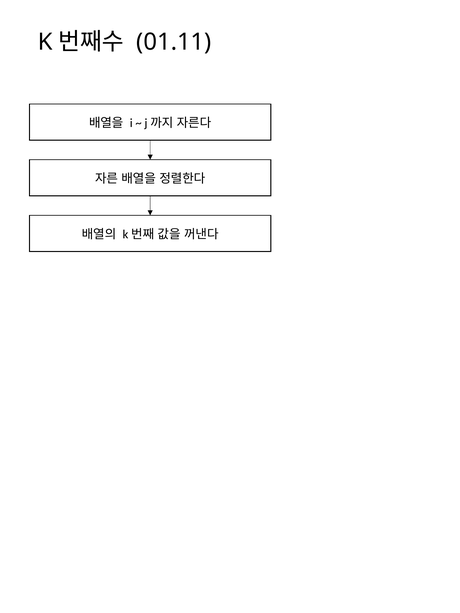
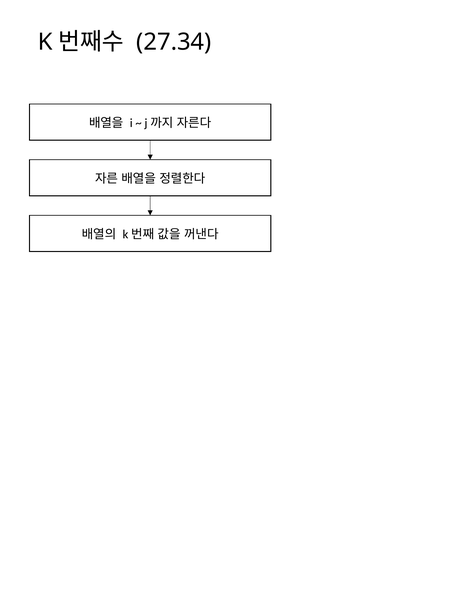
01.11: 01.11 -> 27.34
